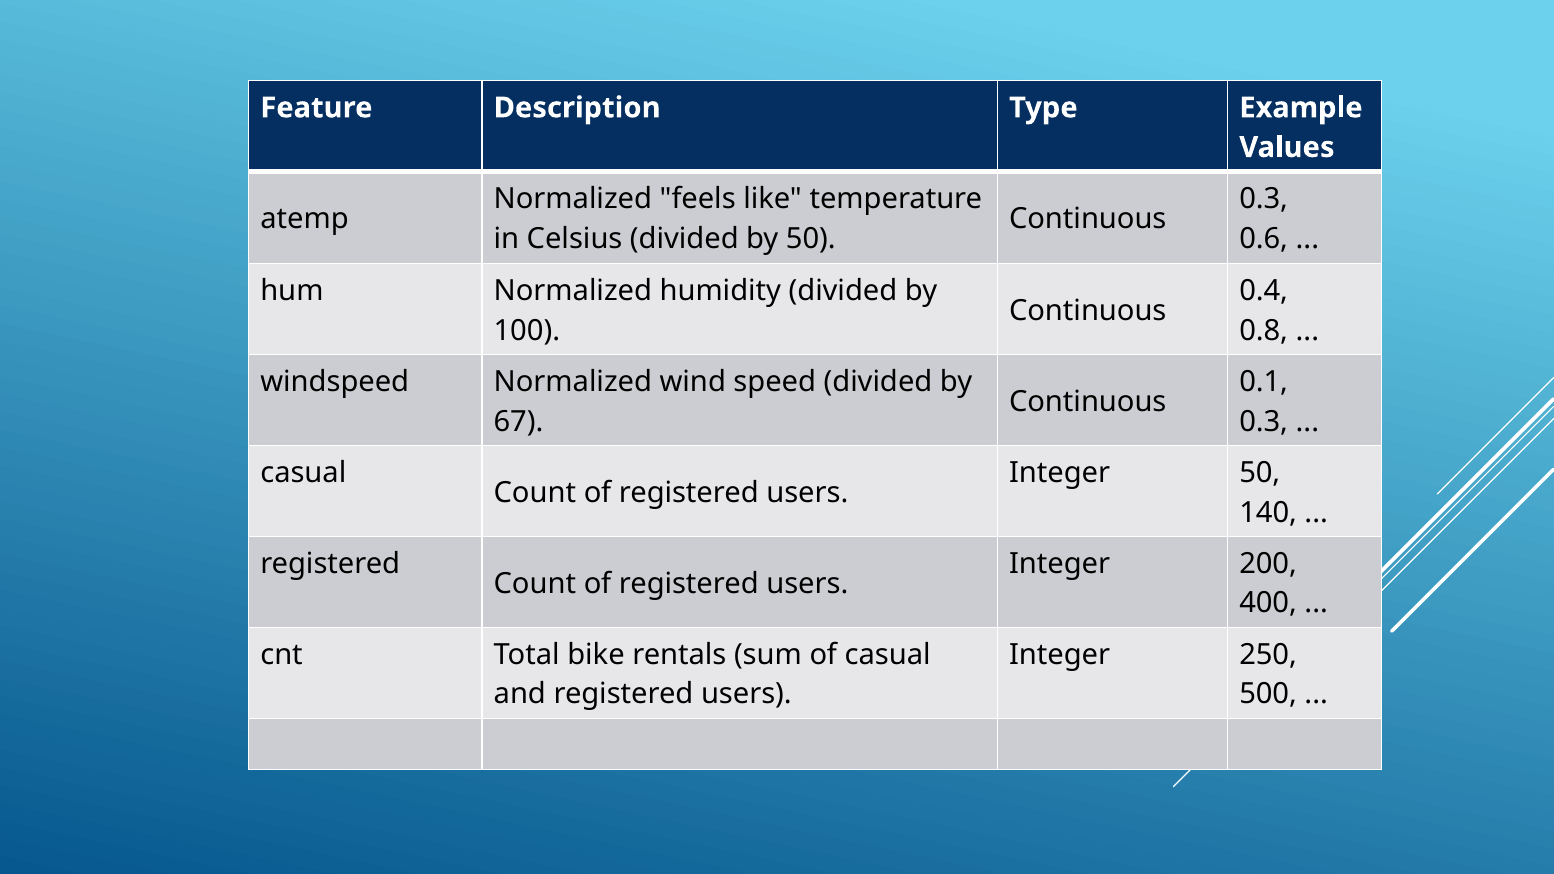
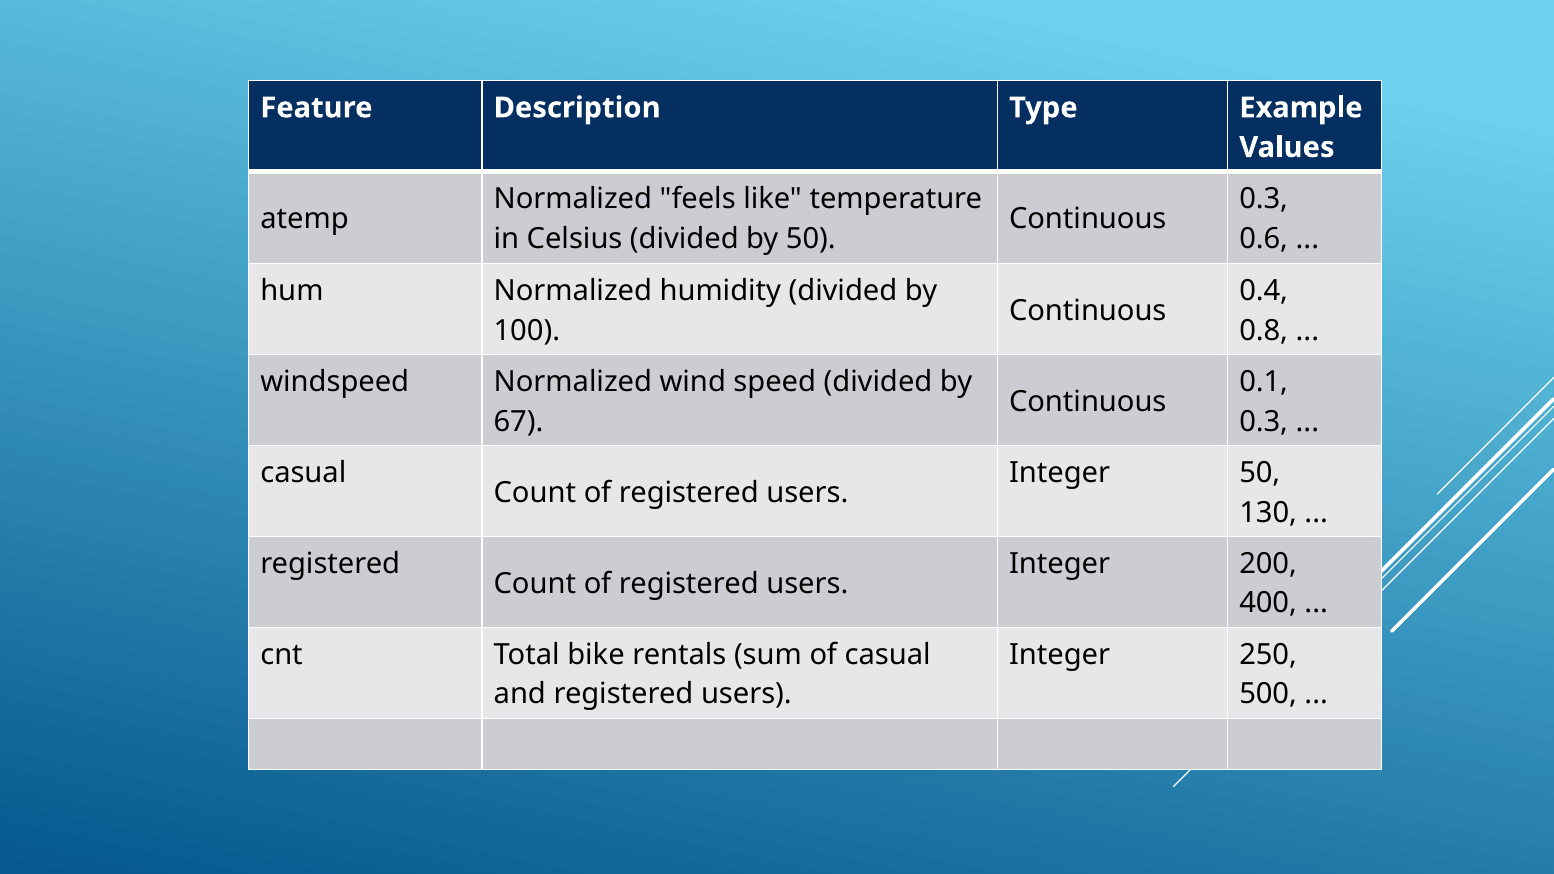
140: 140 -> 130
